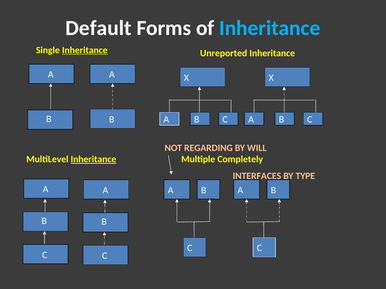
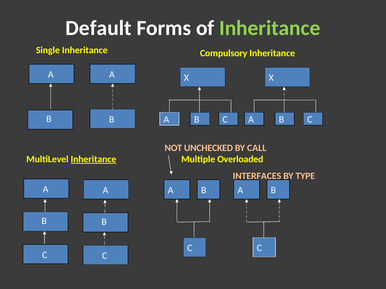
Inheritance at (270, 28) colour: light blue -> light green
Inheritance at (85, 50) underline: present -> none
Unreported: Unreported -> Compulsory
REGARDING: REGARDING -> UNCHECKED
WILL: WILL -> CALL
Completely: Completely -> Overloaded
